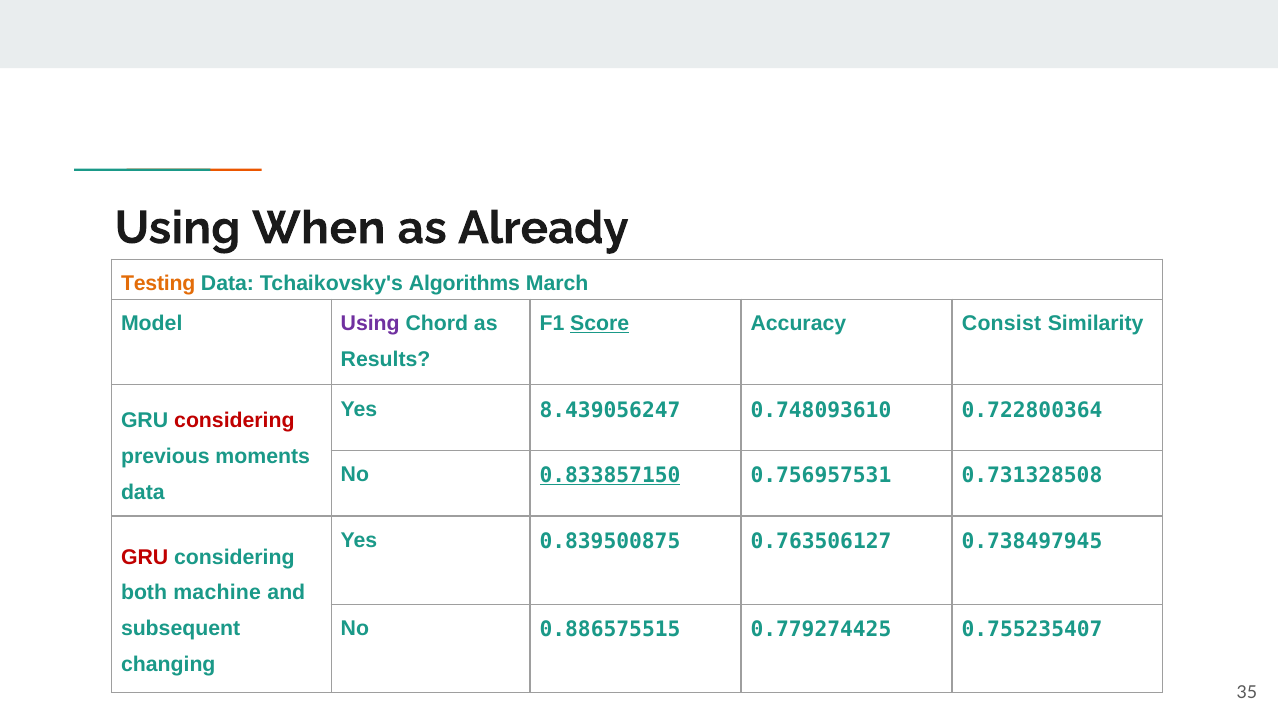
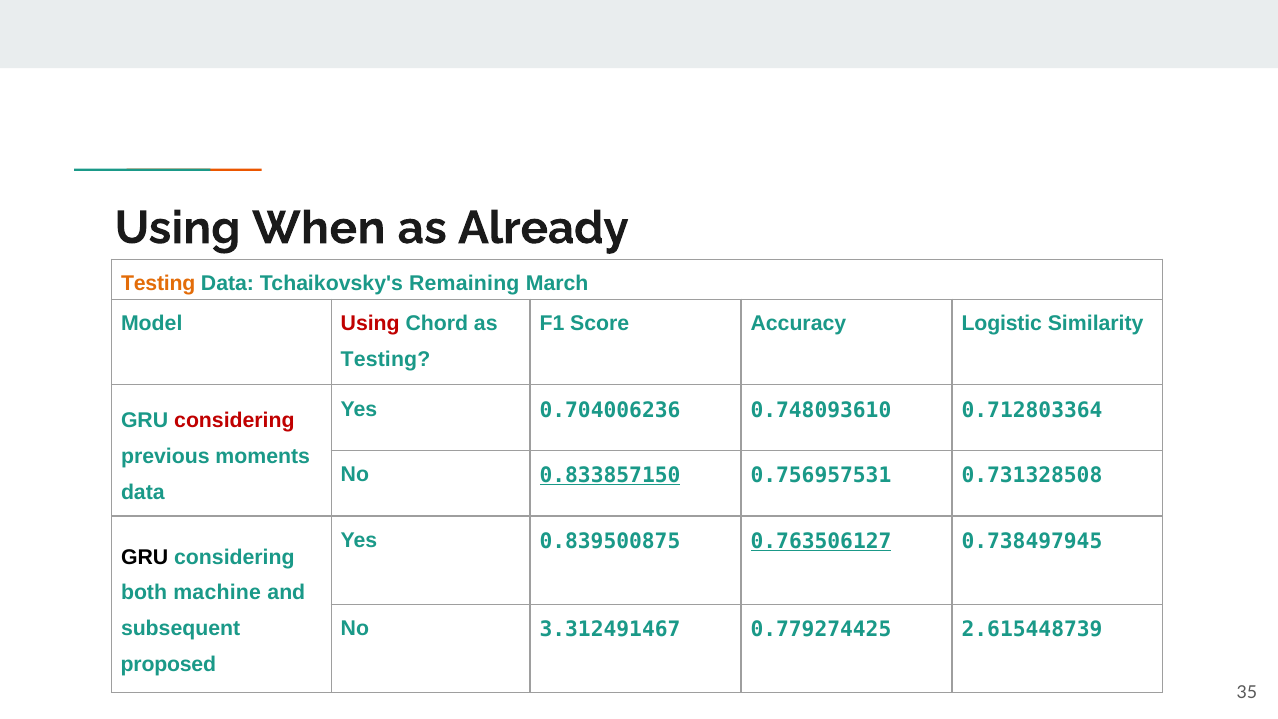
Algorithms: Algorithms -> Remaining
Using at (370, 323) colour: purple -> red
Score underline: present -> none
Consist: Consist -> Logistic
Results at (386, 359): Results -> Testing
8.439056247: 8.439056247 -> 0.704006236
0.722800364: 0.722800364 -> 0.712803364
0.763506127 underline: none -> present
GRU at (145, 557) colour: red -> black
0.886575515: 0.886575515 -> 3.312491467
0.755235407: 0.755235407 -> 2.615448739
changing: changing -> proposed
